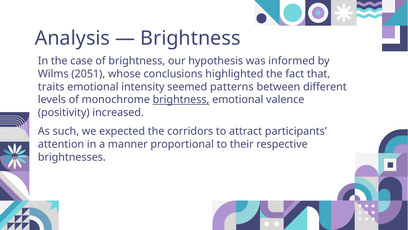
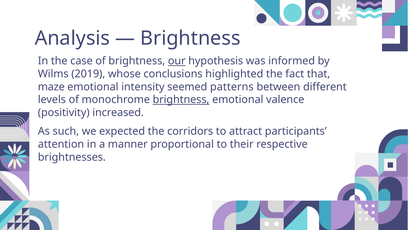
our underline: none -> present
2051: 2051 -> 2019
traits: traits -> maze
